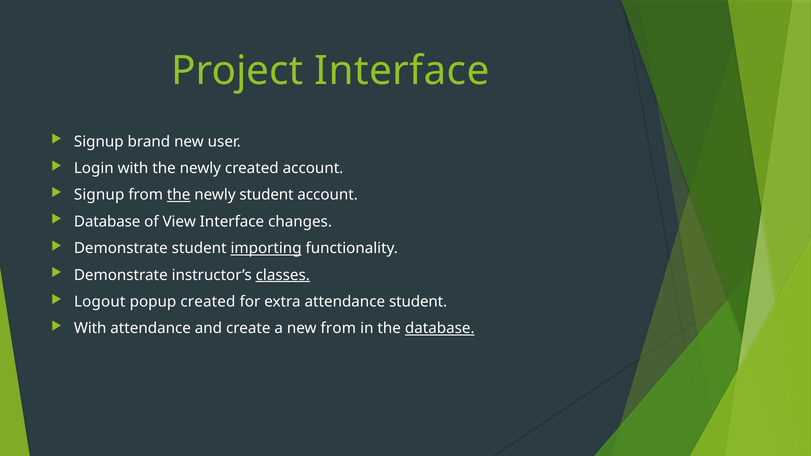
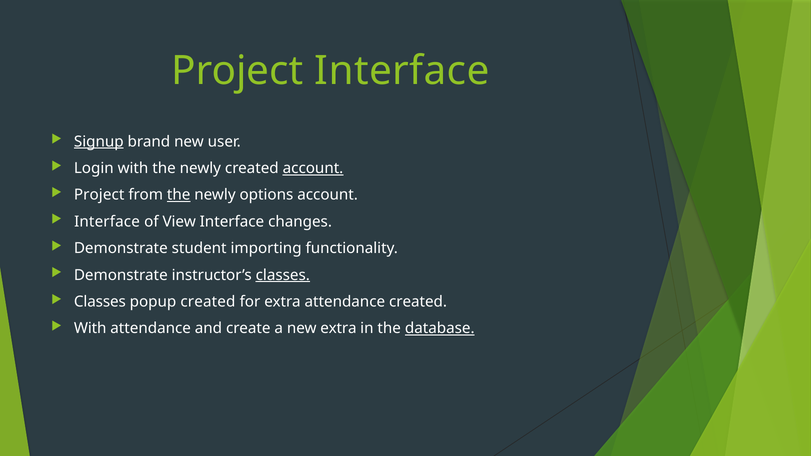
Signup at (99, 142) underline: none -> present
account at (313, 168) underline: none -> present
Signup at (99, 195): Signup -> Project
newly student: student -> options
Database at (107, 222): Database -> Interface
importing underline: present -> none
Logout at (100, 302): Logout -> Classes
attendance student: student -> created
new from: from -> extra
